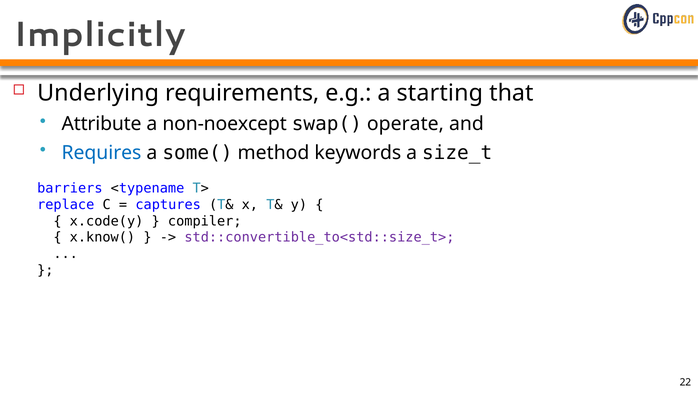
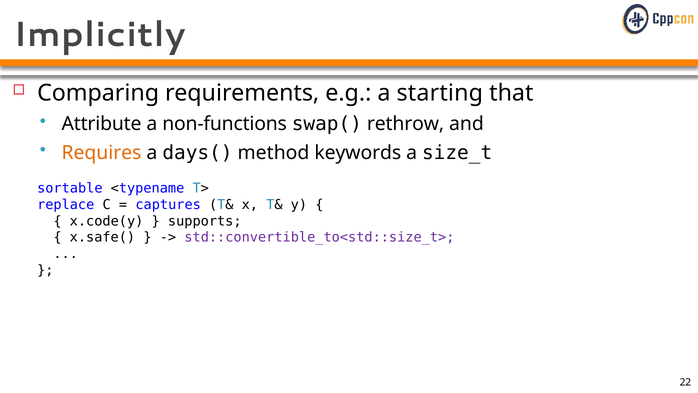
Underlying: Underlying -> Comparing
non-noexcept: non-noexcept -> non-functions
operate: operate -> rethrow
Requires colour: blue -> orange
some(: some( -> days(
barriers: barriers -> sortable
compiler: compiler -> supports
x.know(: x.know( -> x.safe(
